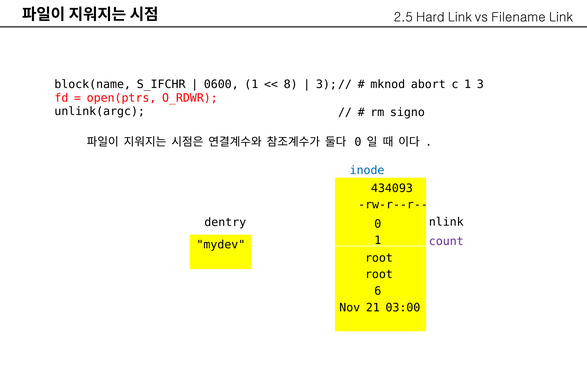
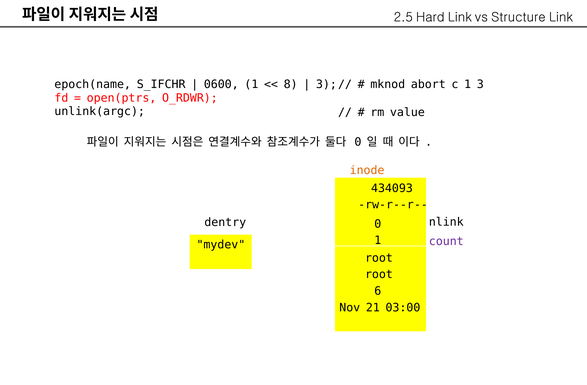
Filename: Filename -> Structure
block(name: block(name -> epoch(name
signo: signo -> value
inode colour: blue -> orange
